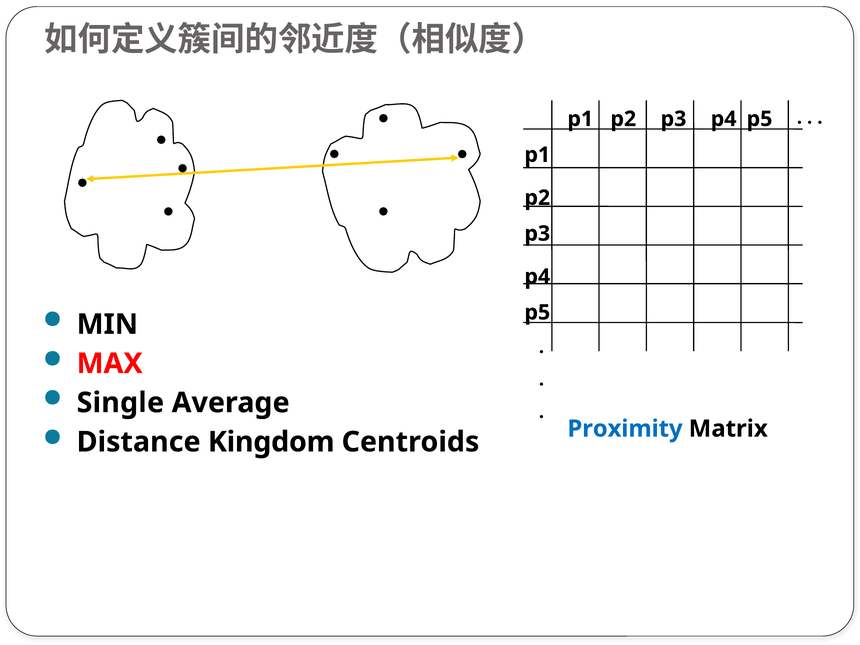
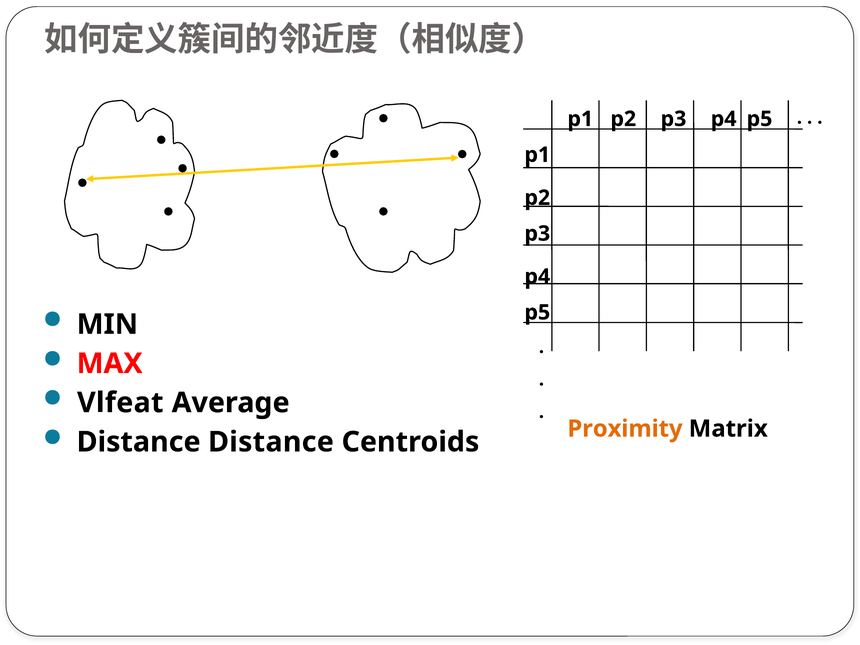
Single: Single -> Vlfeat
Proximity colour: blue -> orange
Distance Kingdom: Kingdom -> Distance
